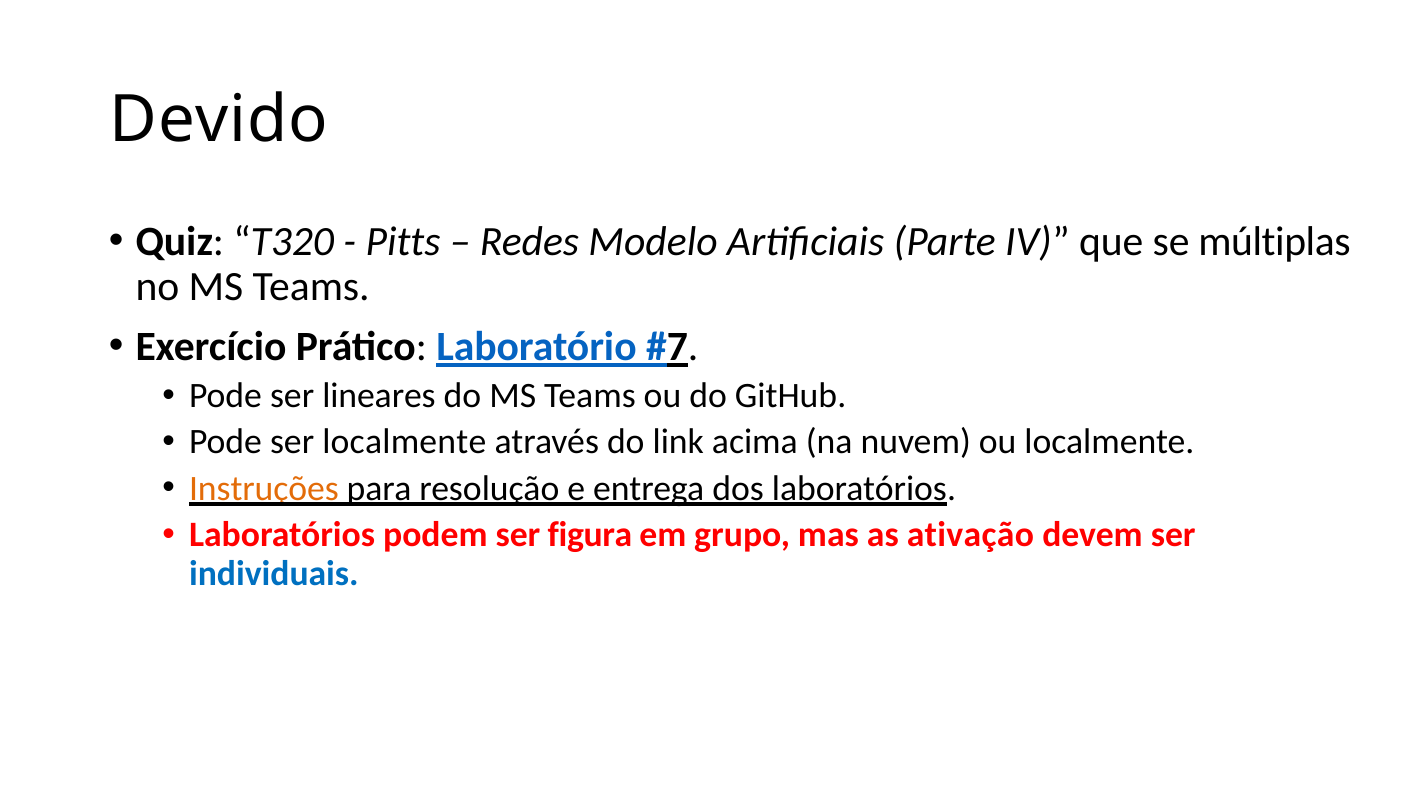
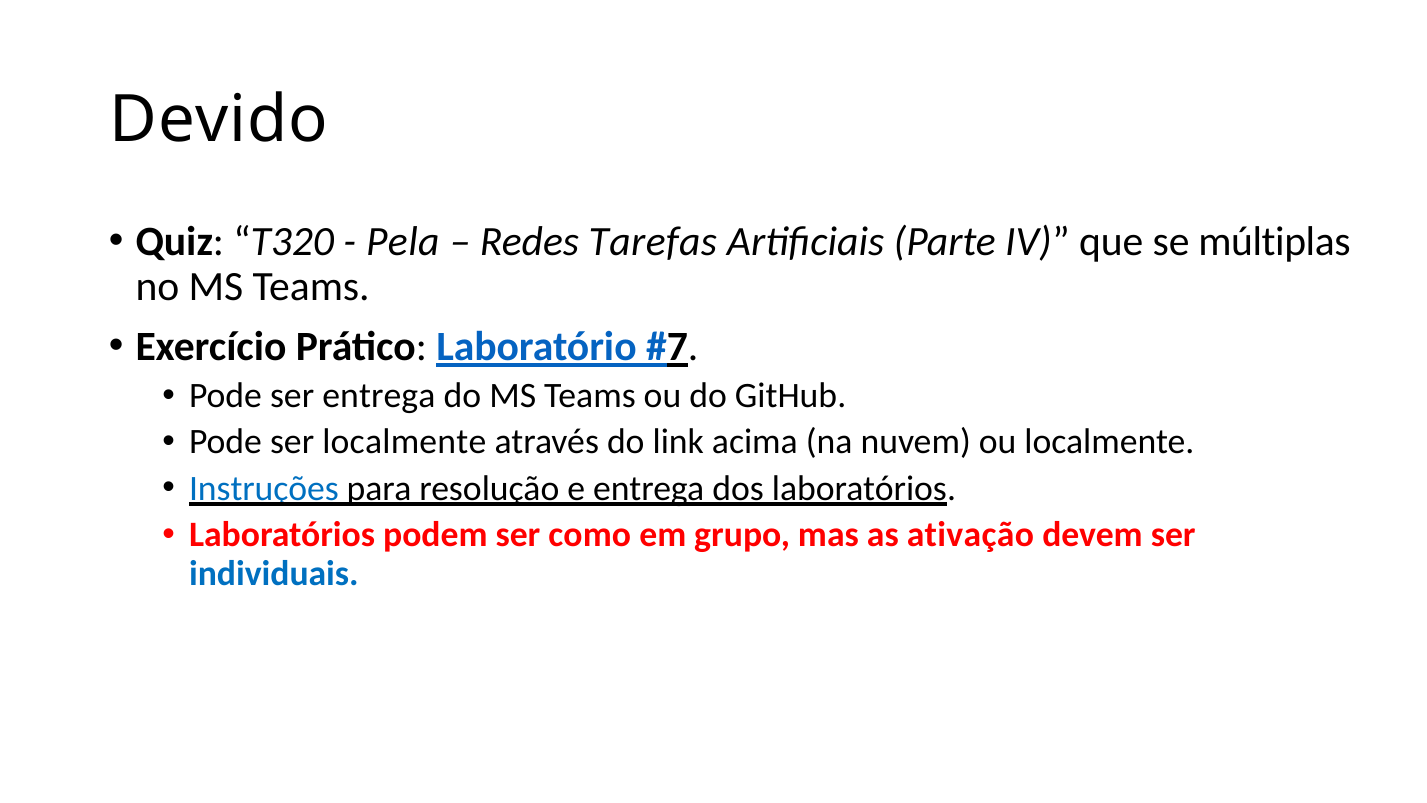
Pitts: Pitts -> Pela
Modelo: Modelo -> Tarefas
ser lineares: lineares -> entrega
Instruções colour: orange -> blue
figura: figura -> como
